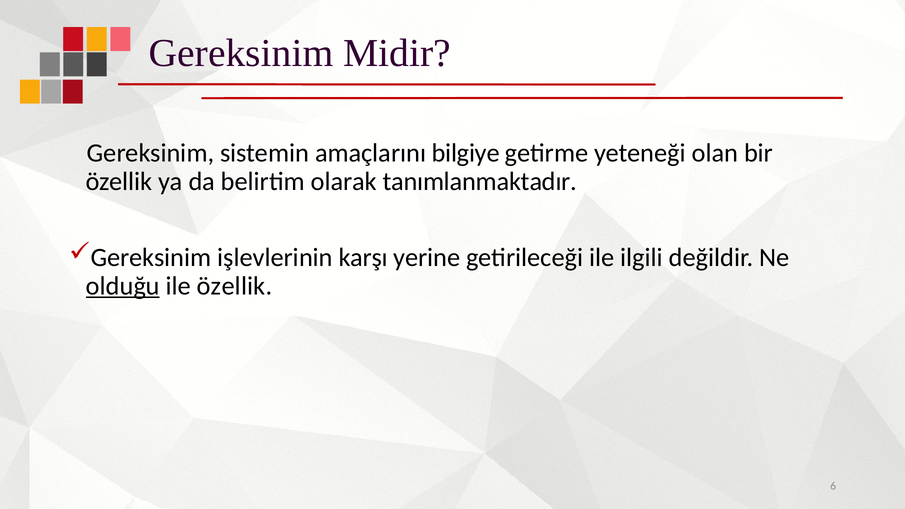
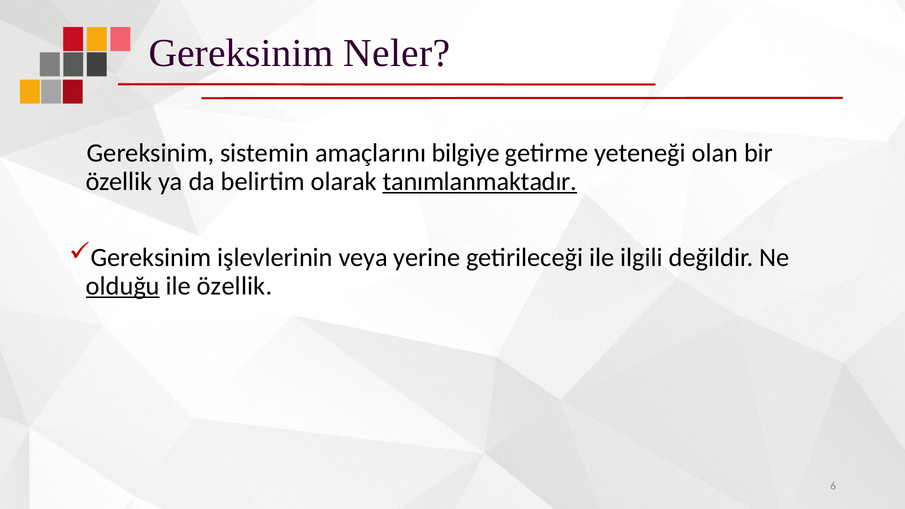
Midir: Midir -> Neler
tanımlanmaktadır underline: none -> present
karşı: karşı -> veya
